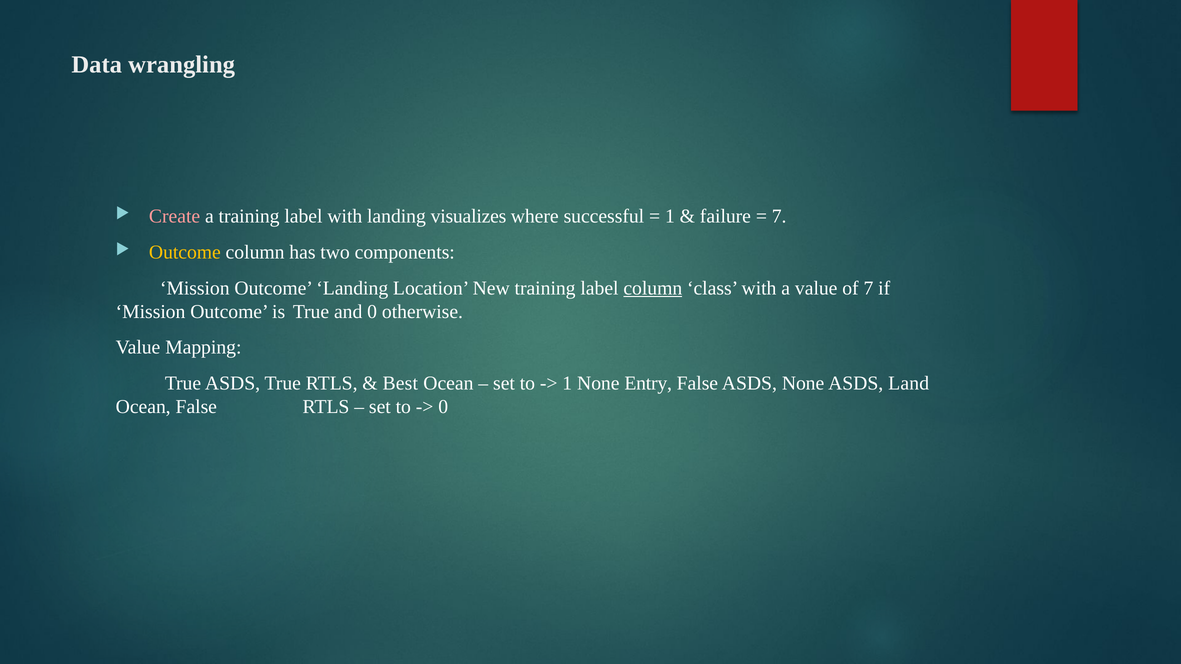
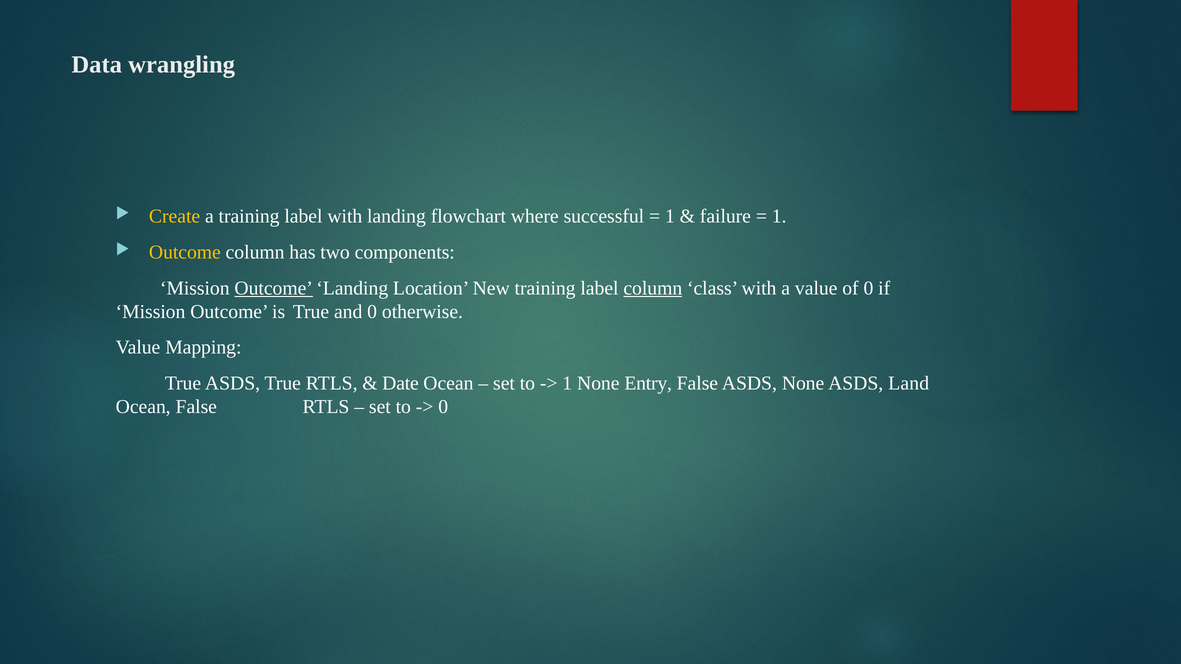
Create colour: pink -> yellow
visualizes: visualizes -> flowchart
7 at (779, 216): 7 -> 1
Outcome at (274, 288) underline: none -> present
of 7: 7 -> 0
Best: Best -> Date
